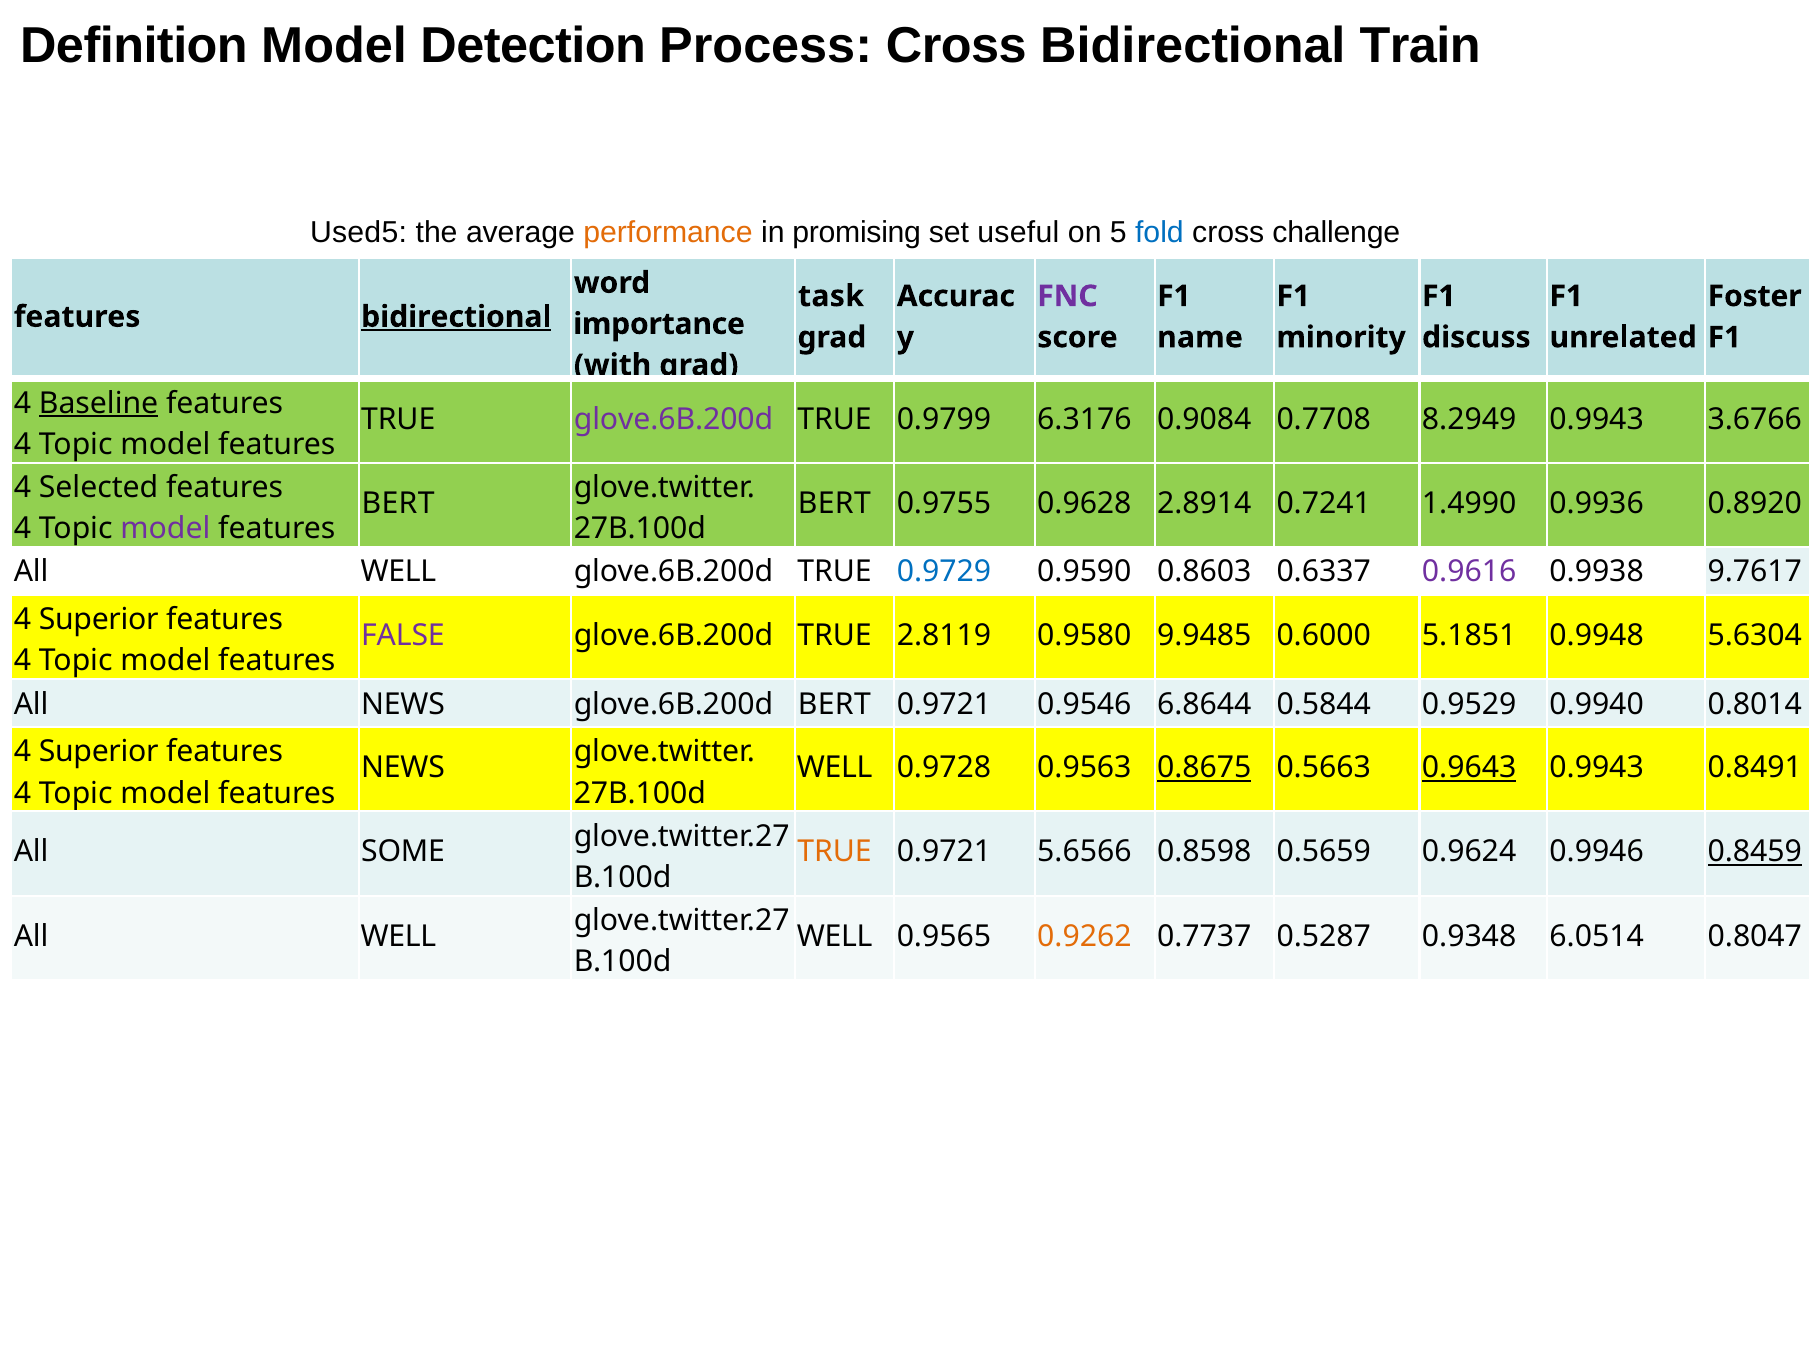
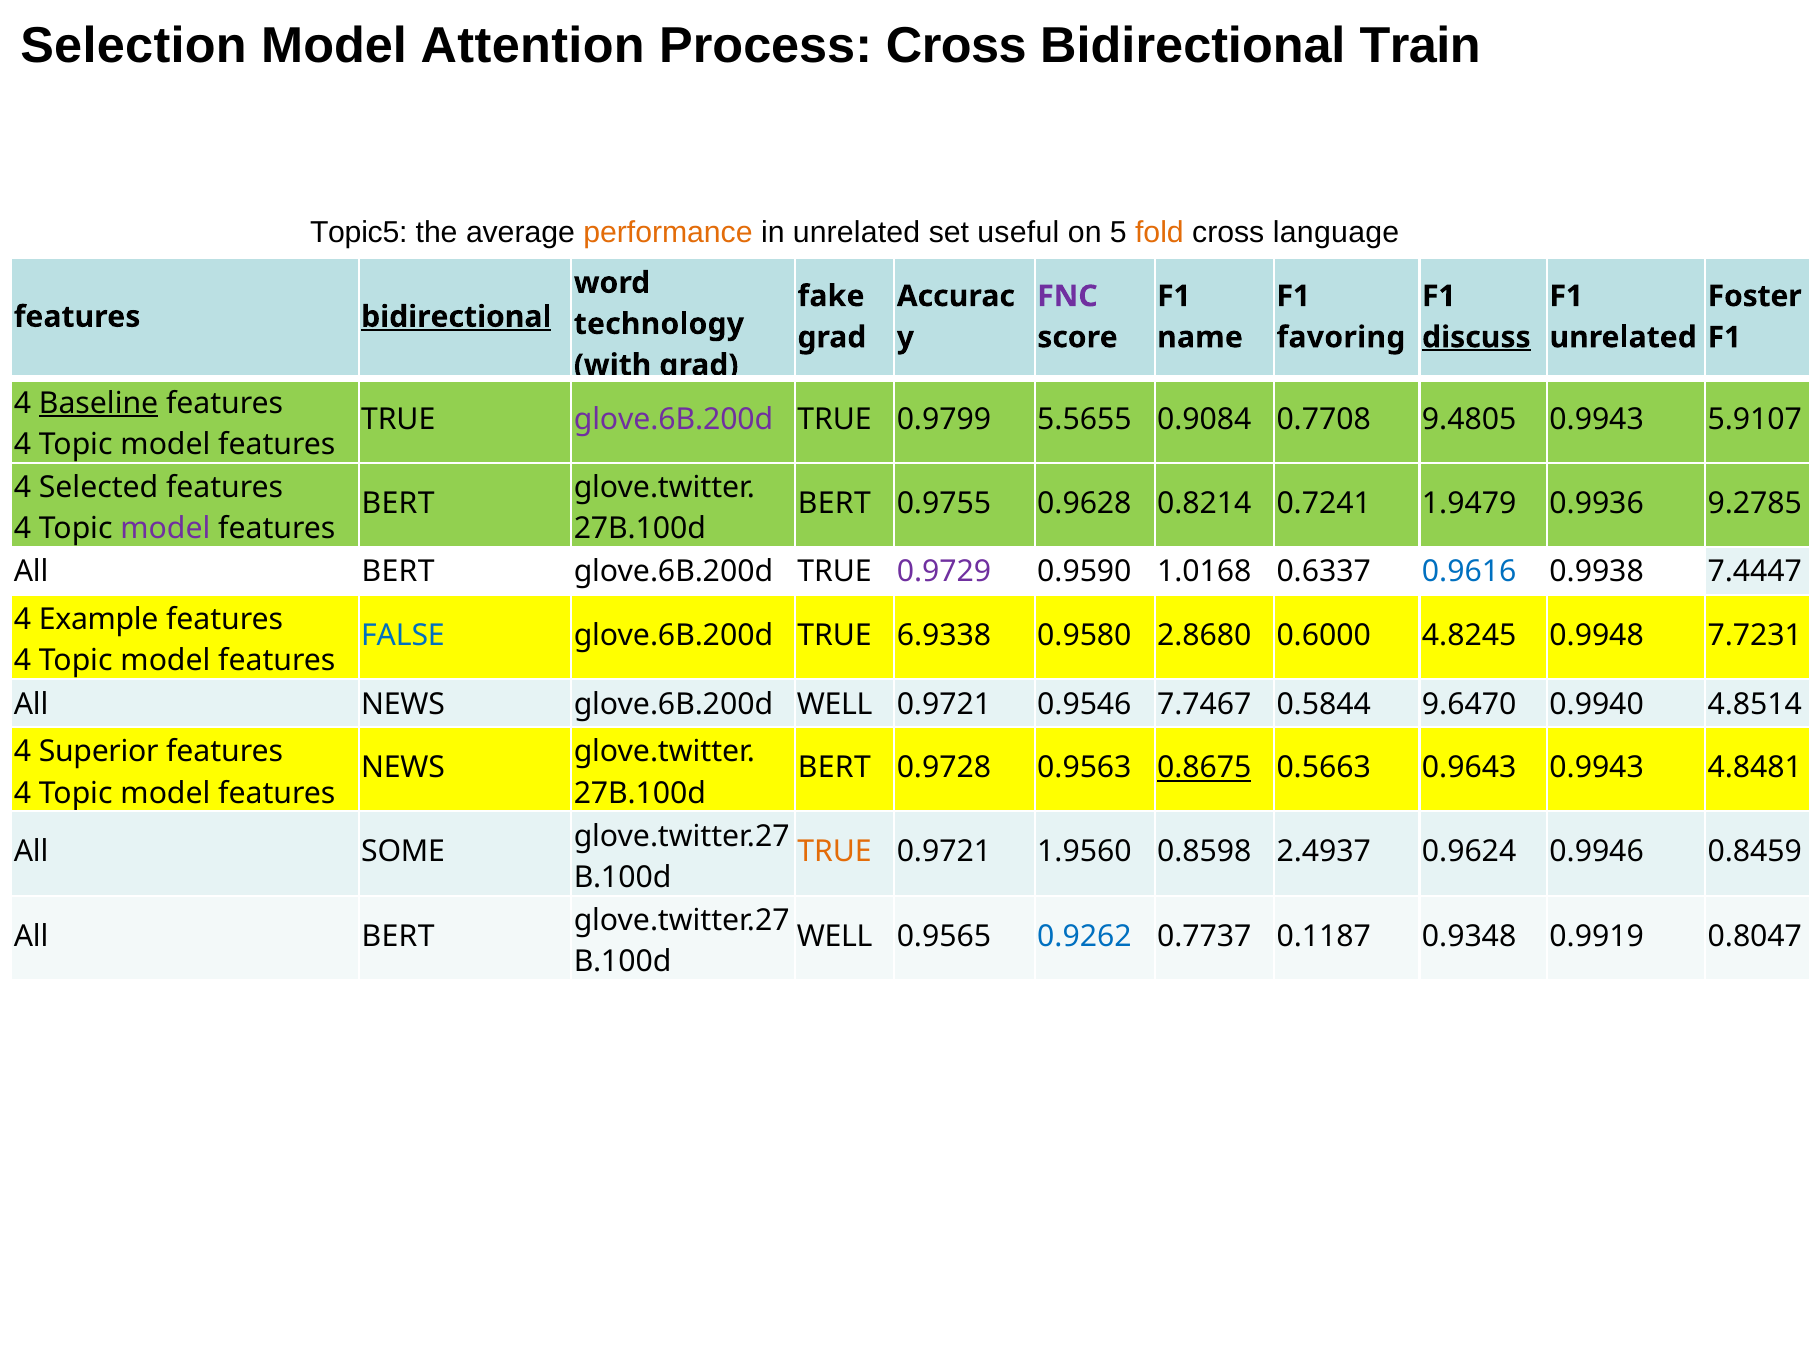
Definition: Definition -> Selection
Detection: Detection -> Attention
Used5: Used5 -> Topic5
in promising: promising -> unrelated
fold colour: blue -> orange
challenge: challenge -> language
task: task -> fake
importance: importance -> technology
minority: minority -> favoring
discuss underline: none -> present
6.3176: 6.3176 -> 5.5655
8.2949: 8.2949 -> 9.4805
3.6766: 3.6766 -> 5.9107
2.8914: 2.8914 -> 0.8214
1.4990: 1.4990 -> 1.9479
0.8920: 0.8920 -> 9.2785
WELL at (398, 572): WELL -> BERT
0.9729 colour: blue -> purple
0.8603: 0.8603 -> 1.0168
0.9616 colour: purple -> blue
9.7617: 9.7617 -> 7.4447
Superior at (99, 620): Superior -> Example
FALSE colour: purple -> blue
2.8119: 2.8119 -> 6.9338
9.9485: 9.9485 -> 2.8680
5.1851: 5.1851 -> 4.8245
5.6304: 5.6304 -> 7.7231
glove.6B.200d BERT: BERT -> WELL
6.8644: 6.8644 -> 7.7467
0.9529: 0.9529 -> 9.6470
0.8014: 0.8014 -> 4.8514
WELL at (835, 767): WELL -> BERT
0.9643 underline: present -> none
0.8491: 0.8491 -> 4.8481
5.6566: 5.6566 -> 1.9560
0.5659: 0.5659 -> 2.4937
0.8459 underline: present -> none
WELL at (398, 936): WELL -> BERT
0.9262 colour: orange -> blue
0.5287: 0.5287 -> 0.1187
6.0514: 6.0514 -> 0.9919
